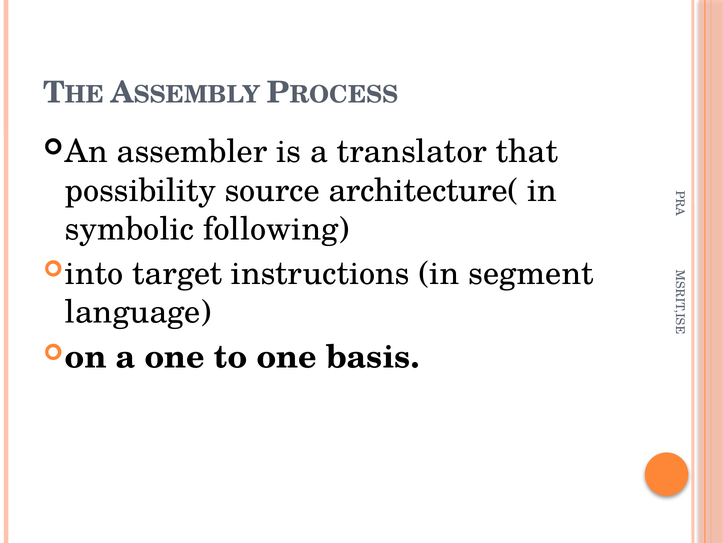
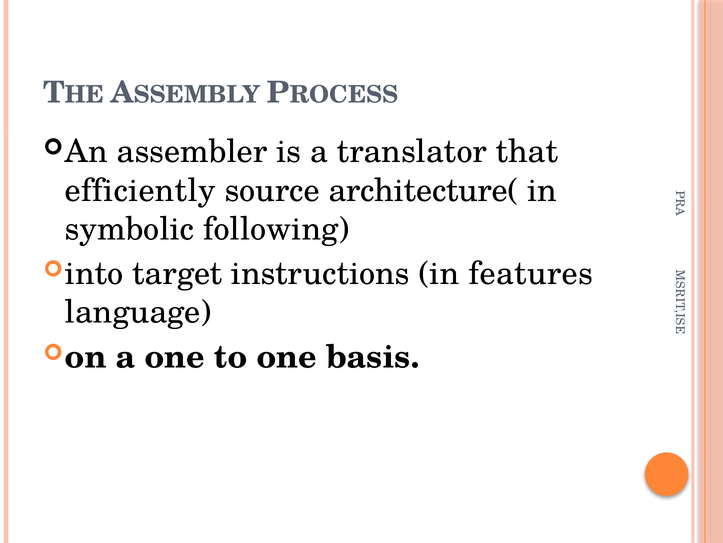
possibility: possibility -> efficiently
segment: segment -> features
